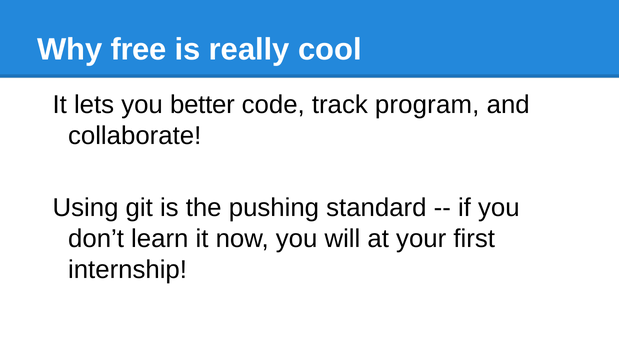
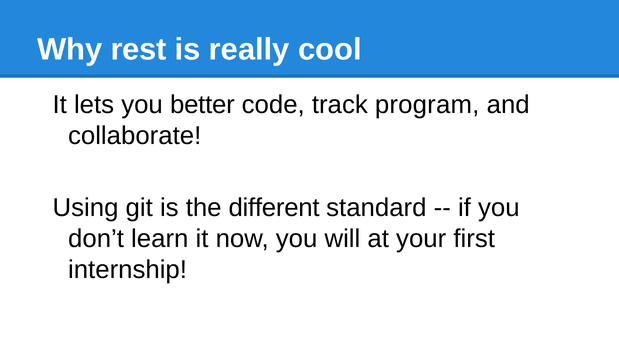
free: free -> rest
pushing: pushing -> different
